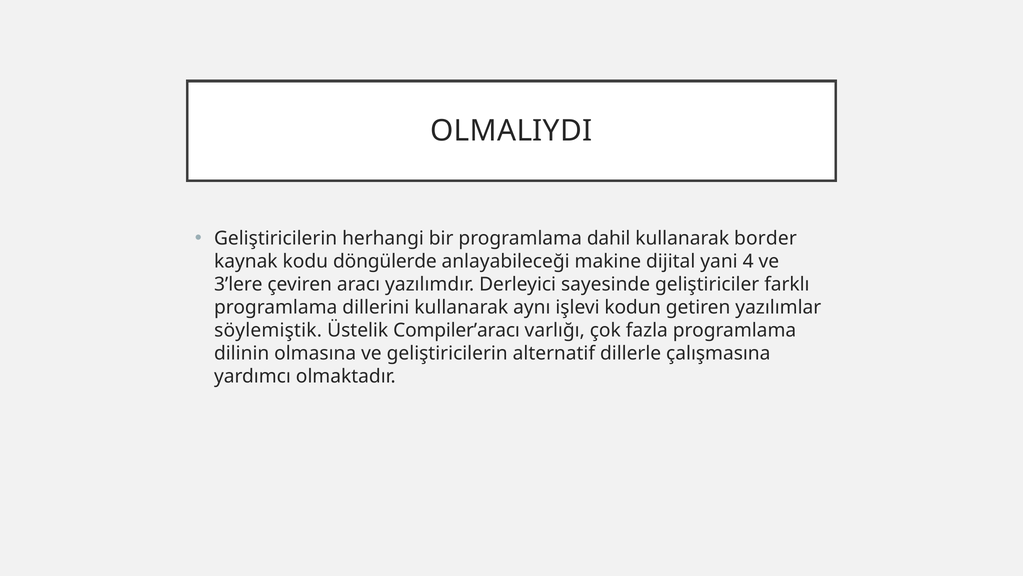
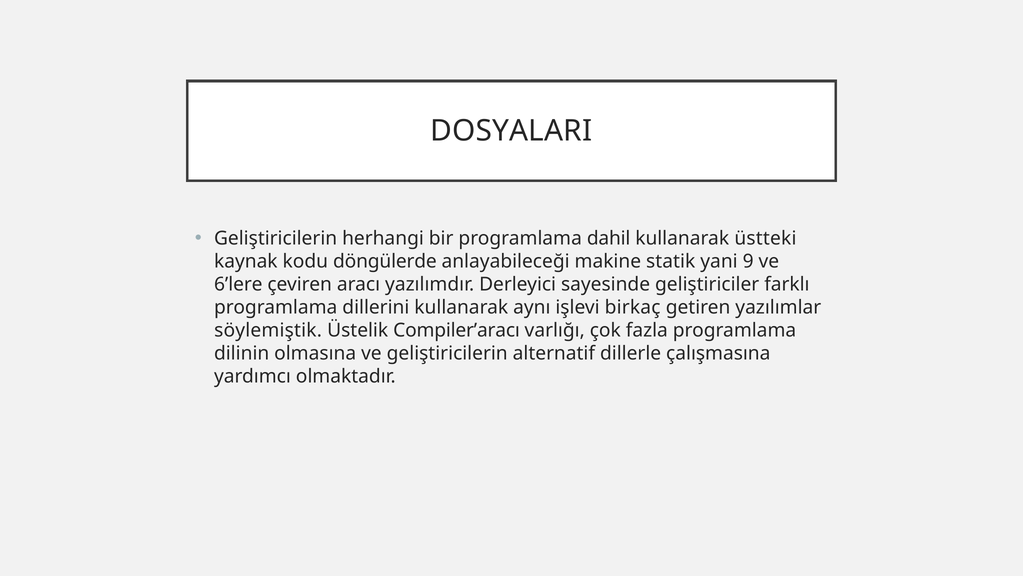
OLMALIYDI: OLMALIYDI -> DOSYALARI
border: border -> üstteki
dijital: dijital -> statik
4: 4 -> 9
3’lere: 3’lere -> 6’lere
kodun: kodun -> birkaç
